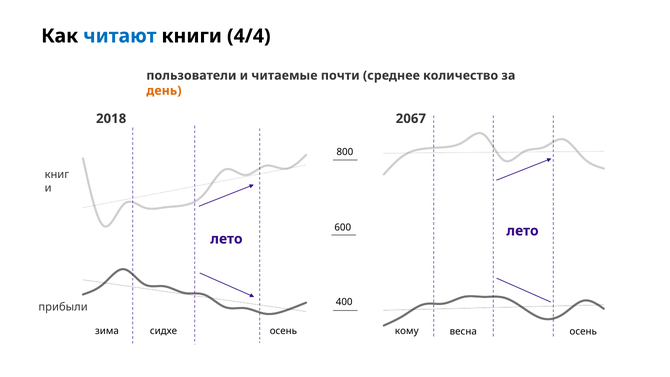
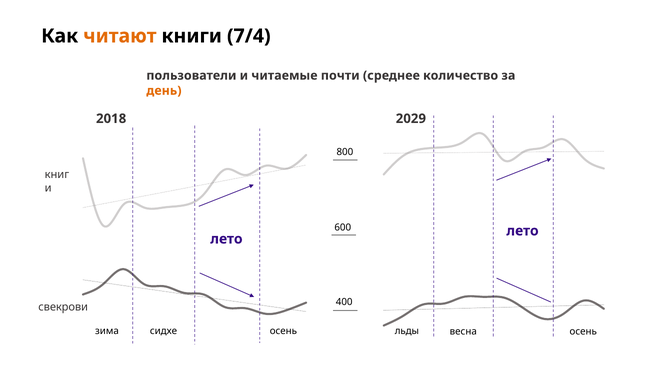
читают colour: blue -> orange
4/4: 4/4 -> 7/4
2067: 2067 -> 2029
прибыли: прибыли -> свекрови
кому: кому -> льды
